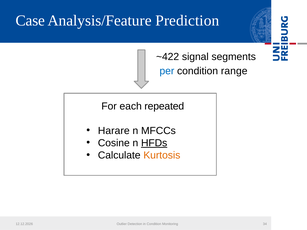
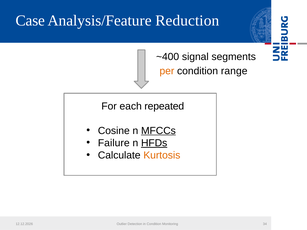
Prediction: Prediction -> Reduction
~422: ~422 -> ~400
per colour: blue -> orange
Harare: Harare -> Cosine
MFCCs underline: none -> present
Cosine: Cosine -> Failure
